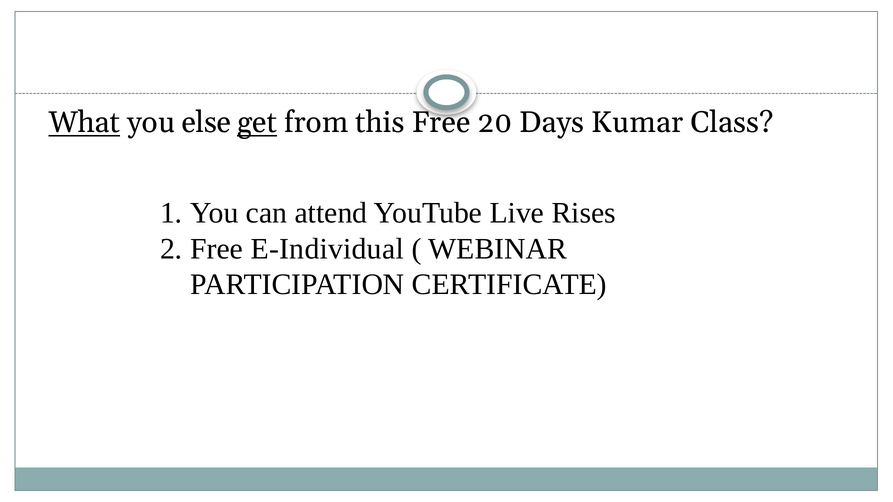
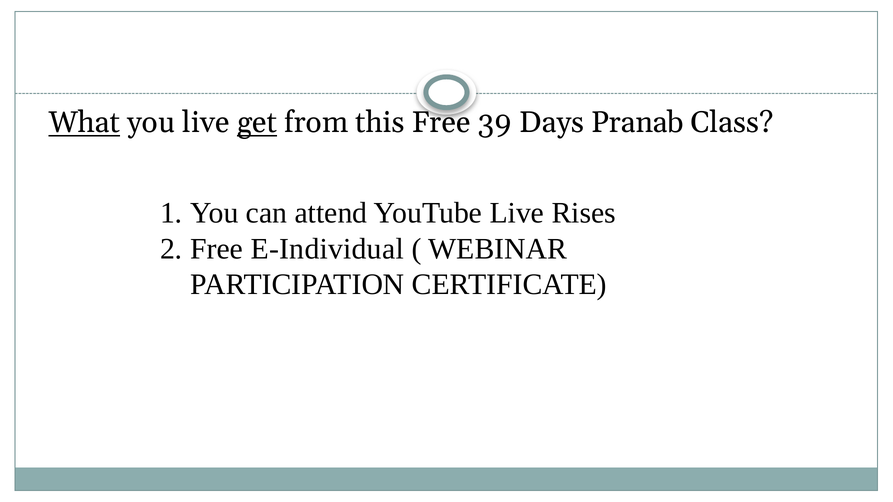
you else: else -> live
20: 20 -> 39
Kumar: Kumar -> Pranab
